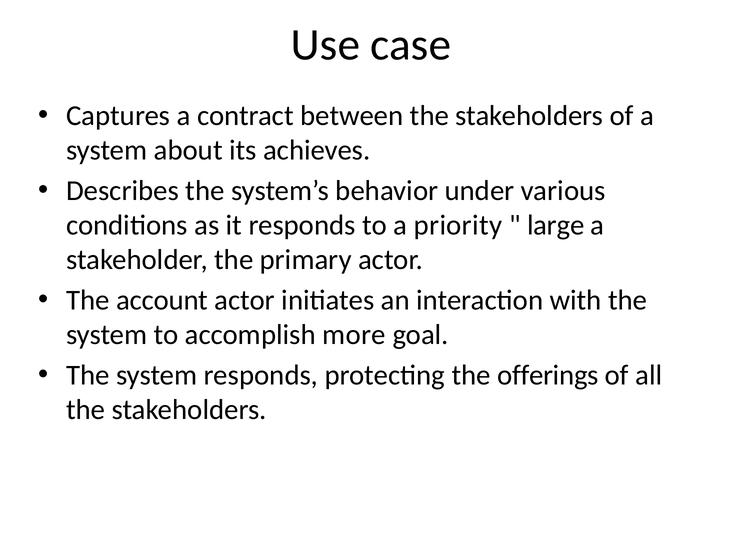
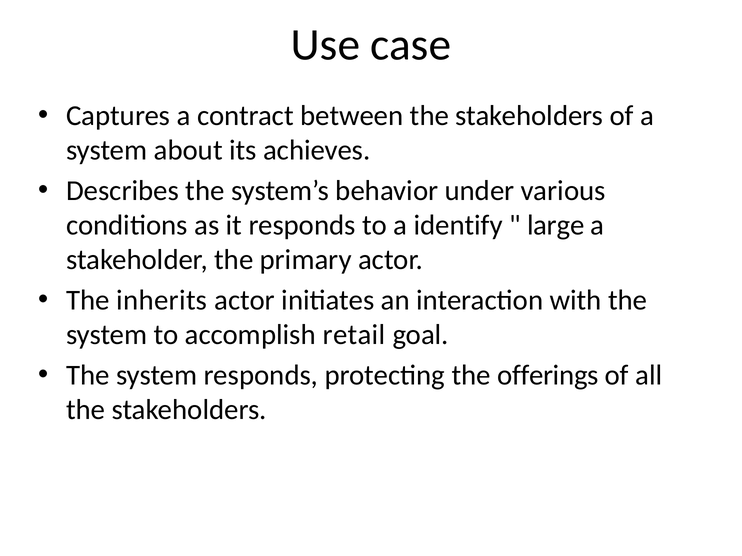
priority: priority -> identify
account: account -> inherits
more: more -> retail
